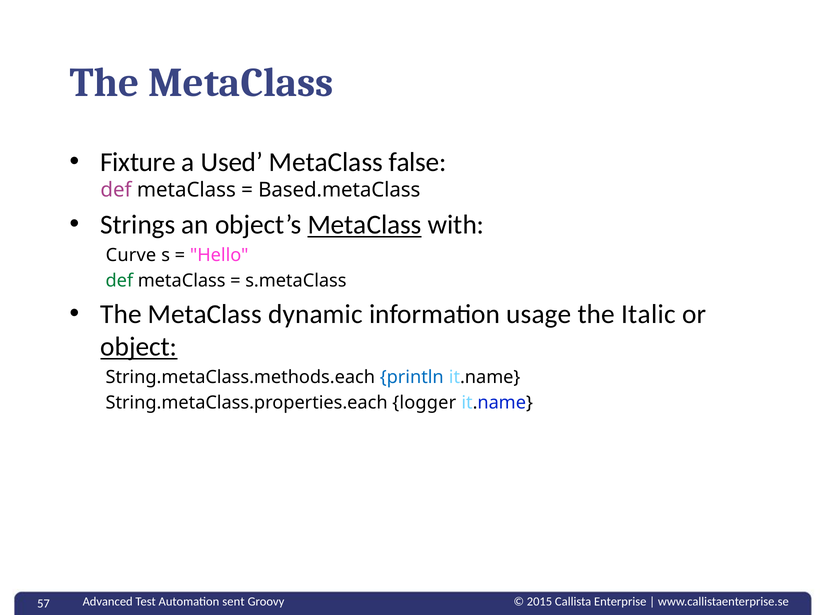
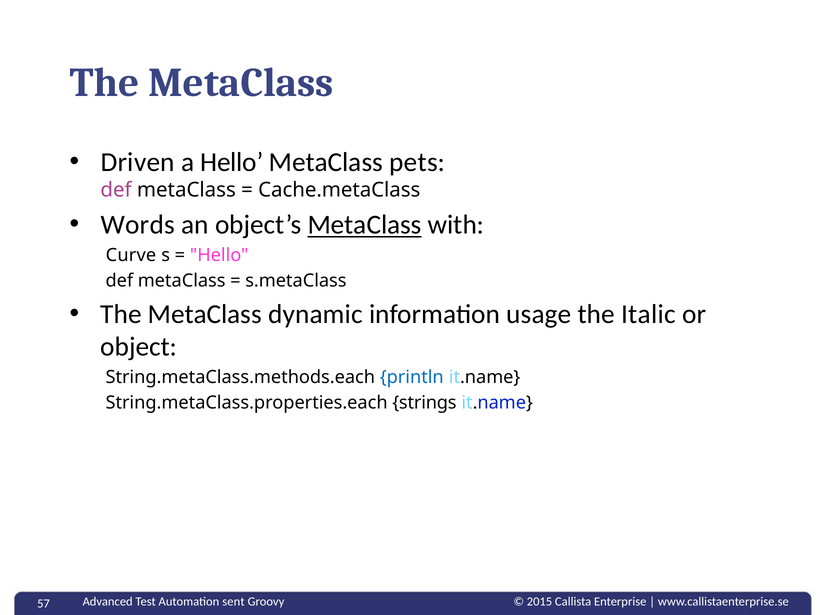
Fixture: Fixture -> Driven
a Used: Used -> Hello
false: false -> pets
Based.metaClass: Based.metaClass -> Cache.metaClass
Strings: Strings -> Words
def at (119, 281) colour: green -> black
object underline: present -> none
logger: logger -> strings
